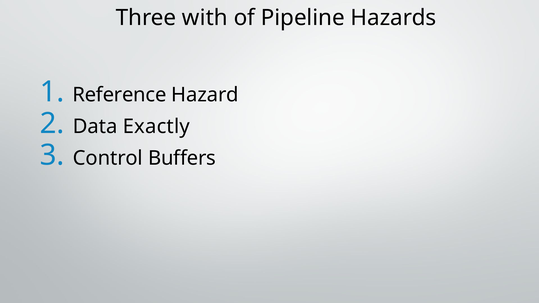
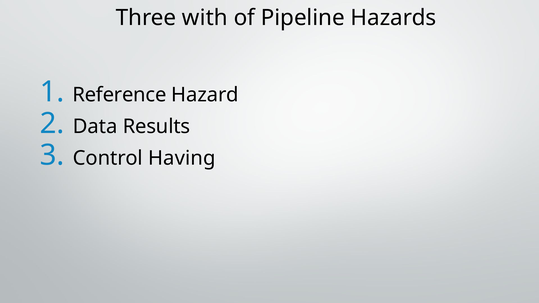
Exactly: Exactly -> Results
Buffers: Buffers -> Having
